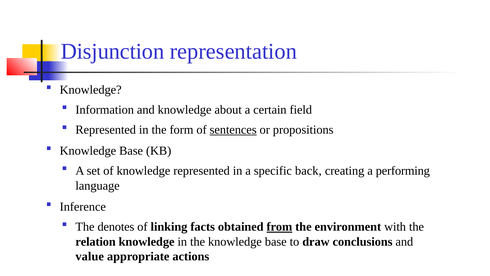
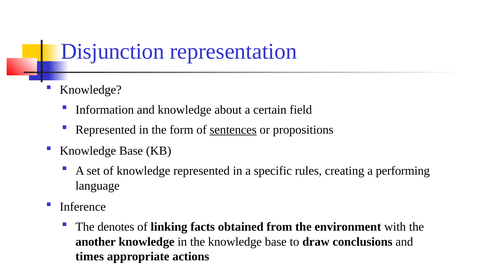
back: back -> rules
from underline: present -> none
relation: relation -> another
value: value -> times
